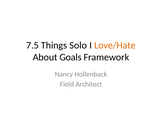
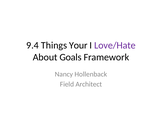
7.5: 7.5 -> 9.4
Solo: Solo -> Your
Love/Hate colour: orange -> purple
